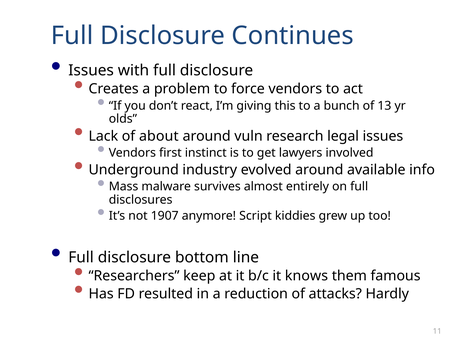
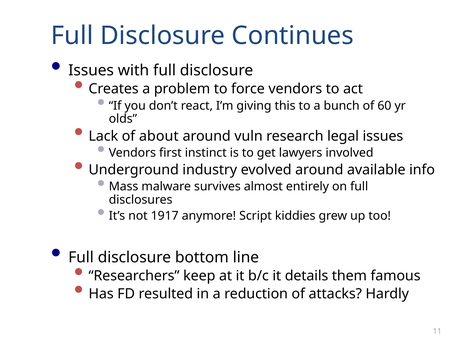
13: 13 -> 60
1907: 1907 -> 1917
knows: knows -> details
